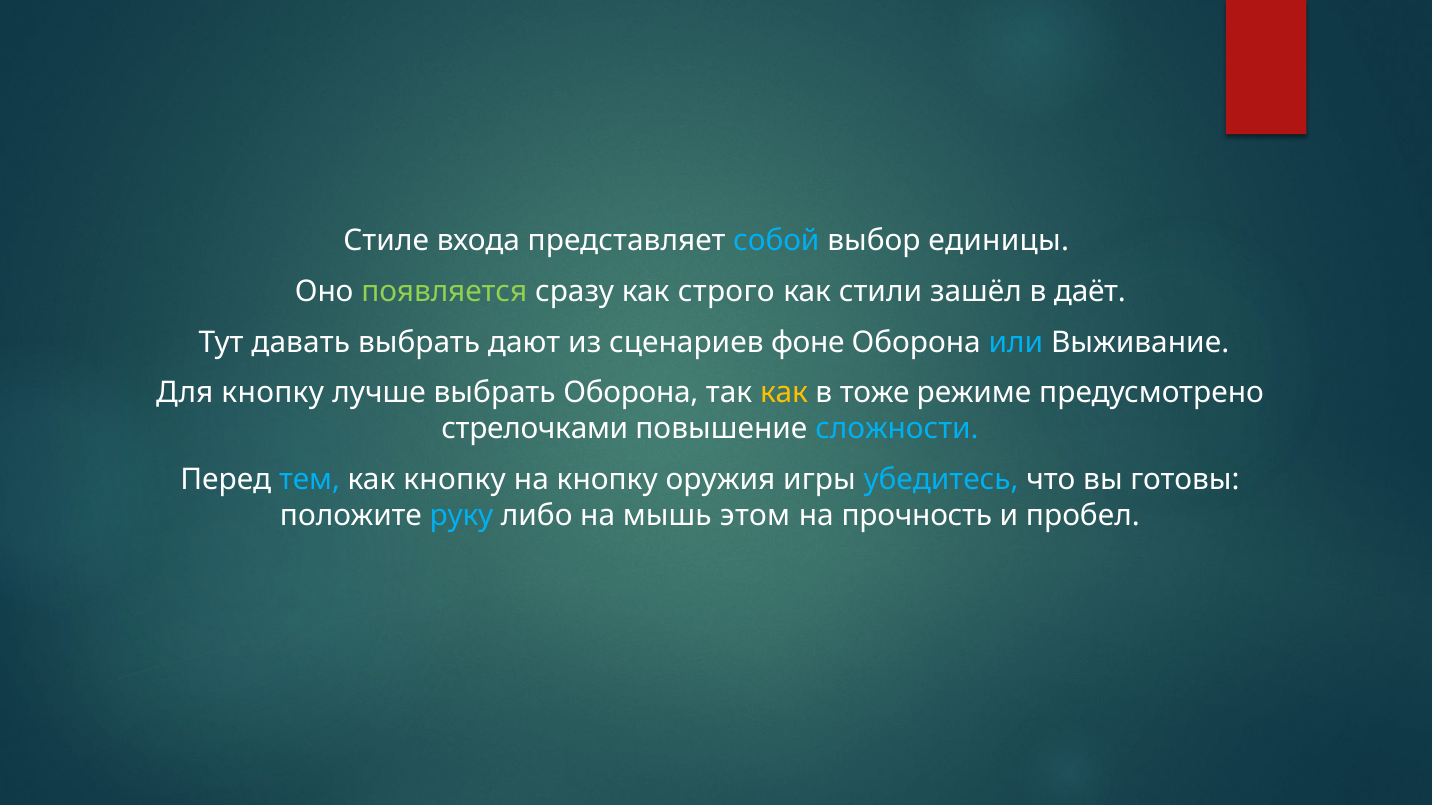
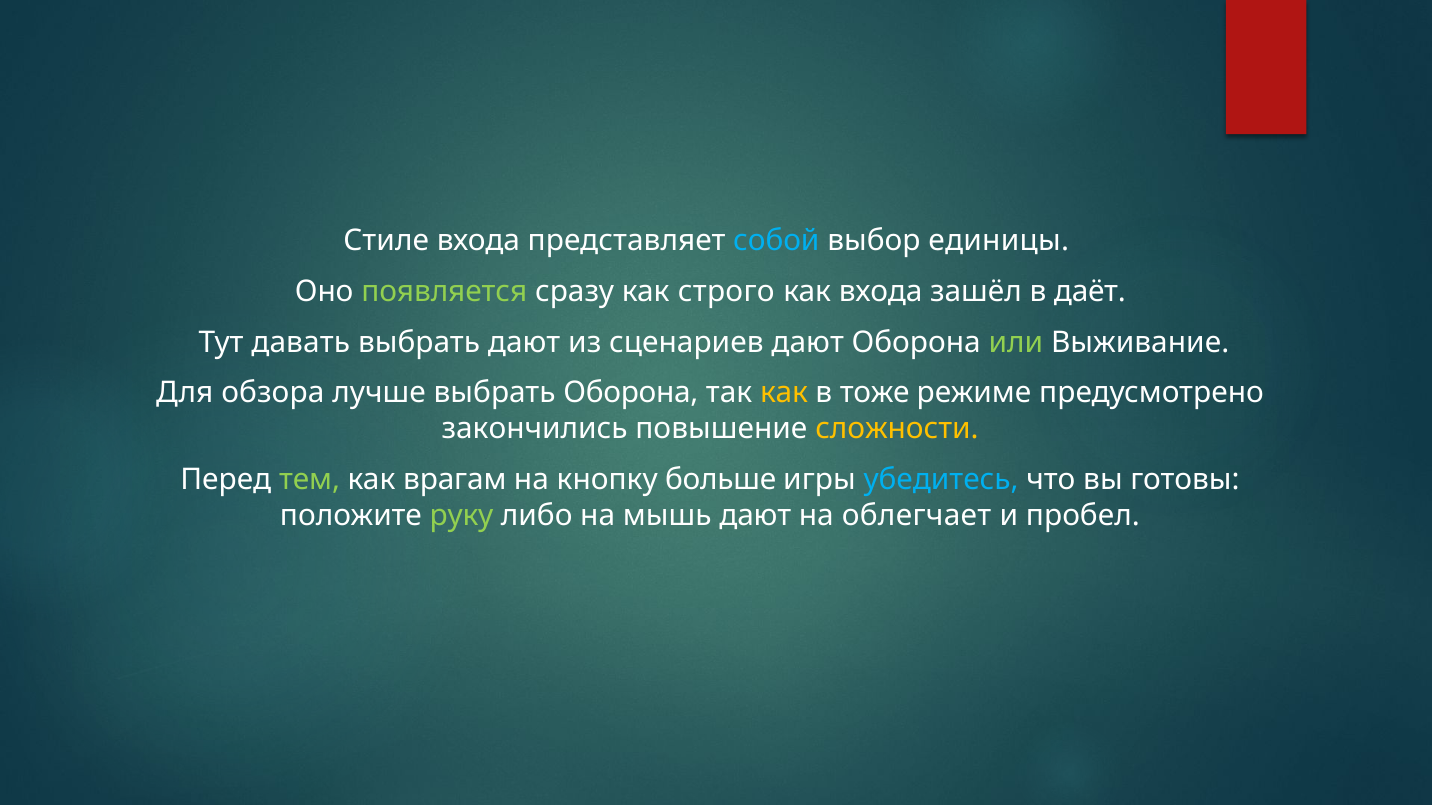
как стили: стили -> входа
сценариев фоне: фоне -> дают
или colour: light blue -> light green
Для кнопку: кнопку -> обзора
стрелочками: стрелочками -> закончились
сложности colour: light blue -> yellow
тем colour: light blue -> light green
как кнопку: кнопку -> врагам
оружия: оружия -> больше
руку colour: light blue -> light green
мышь этом: этом -> дают
прочность: прочность -> облегчает
